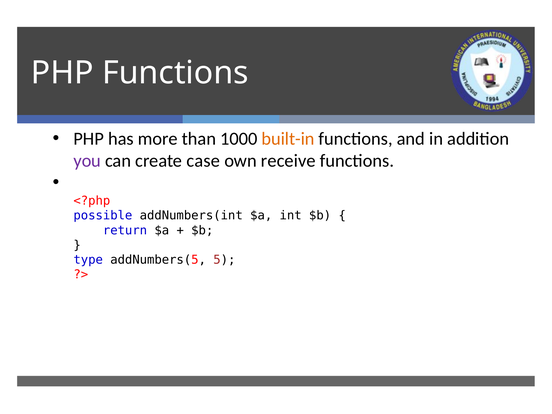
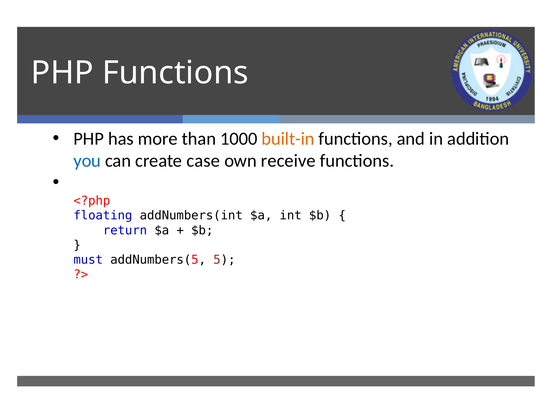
you colour: purple -> blue
possible: possible -> floating
type: type -> must
